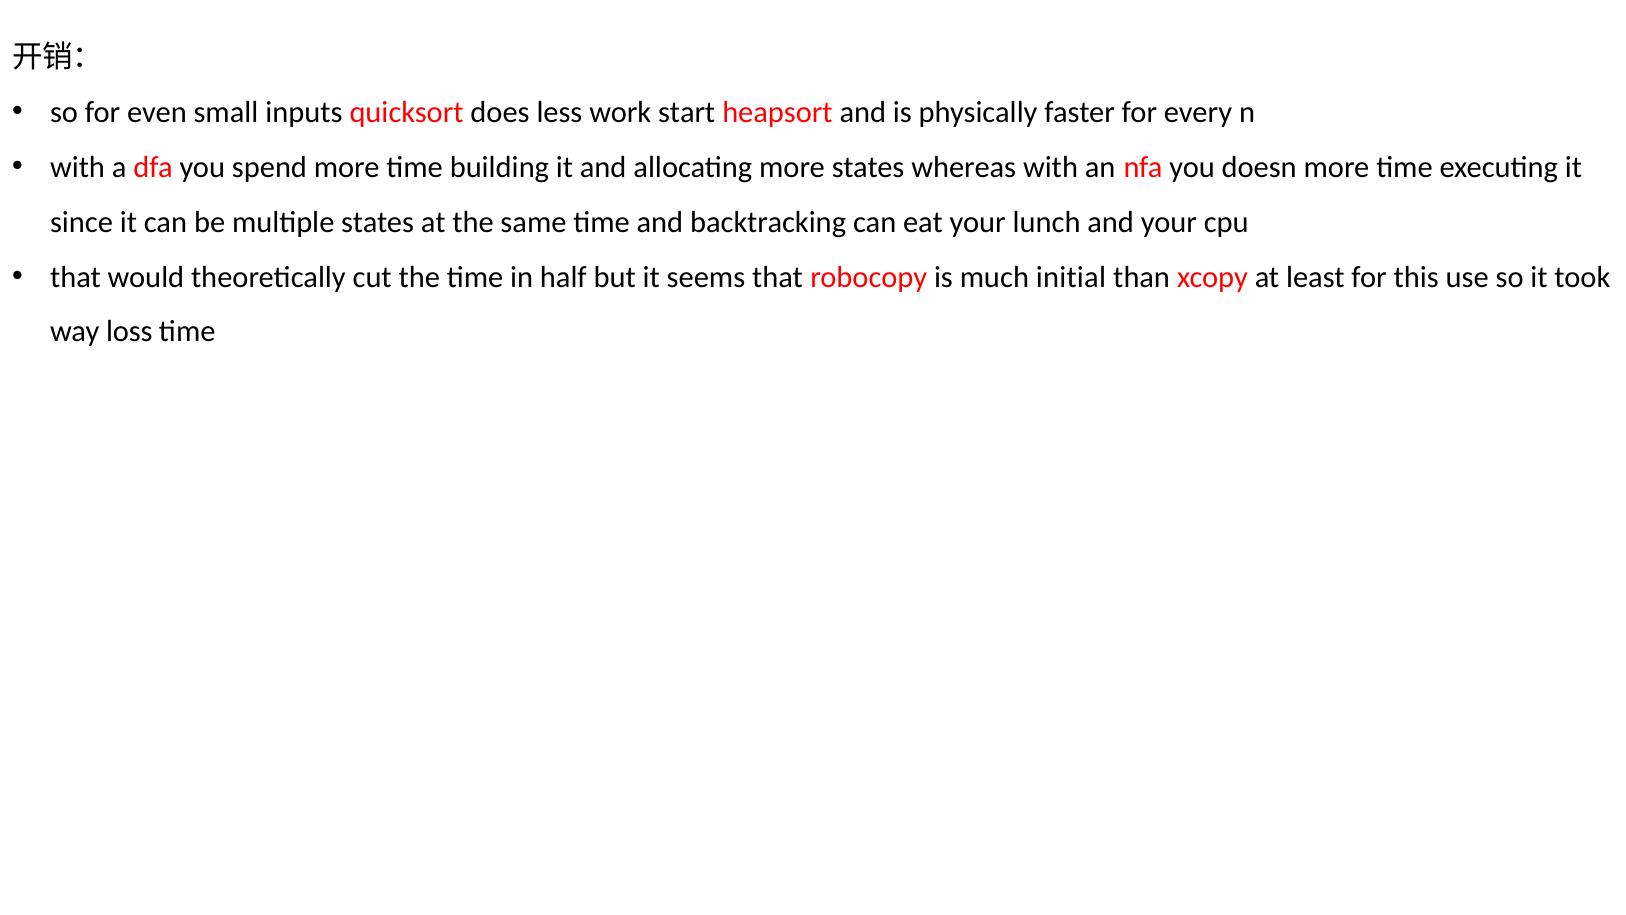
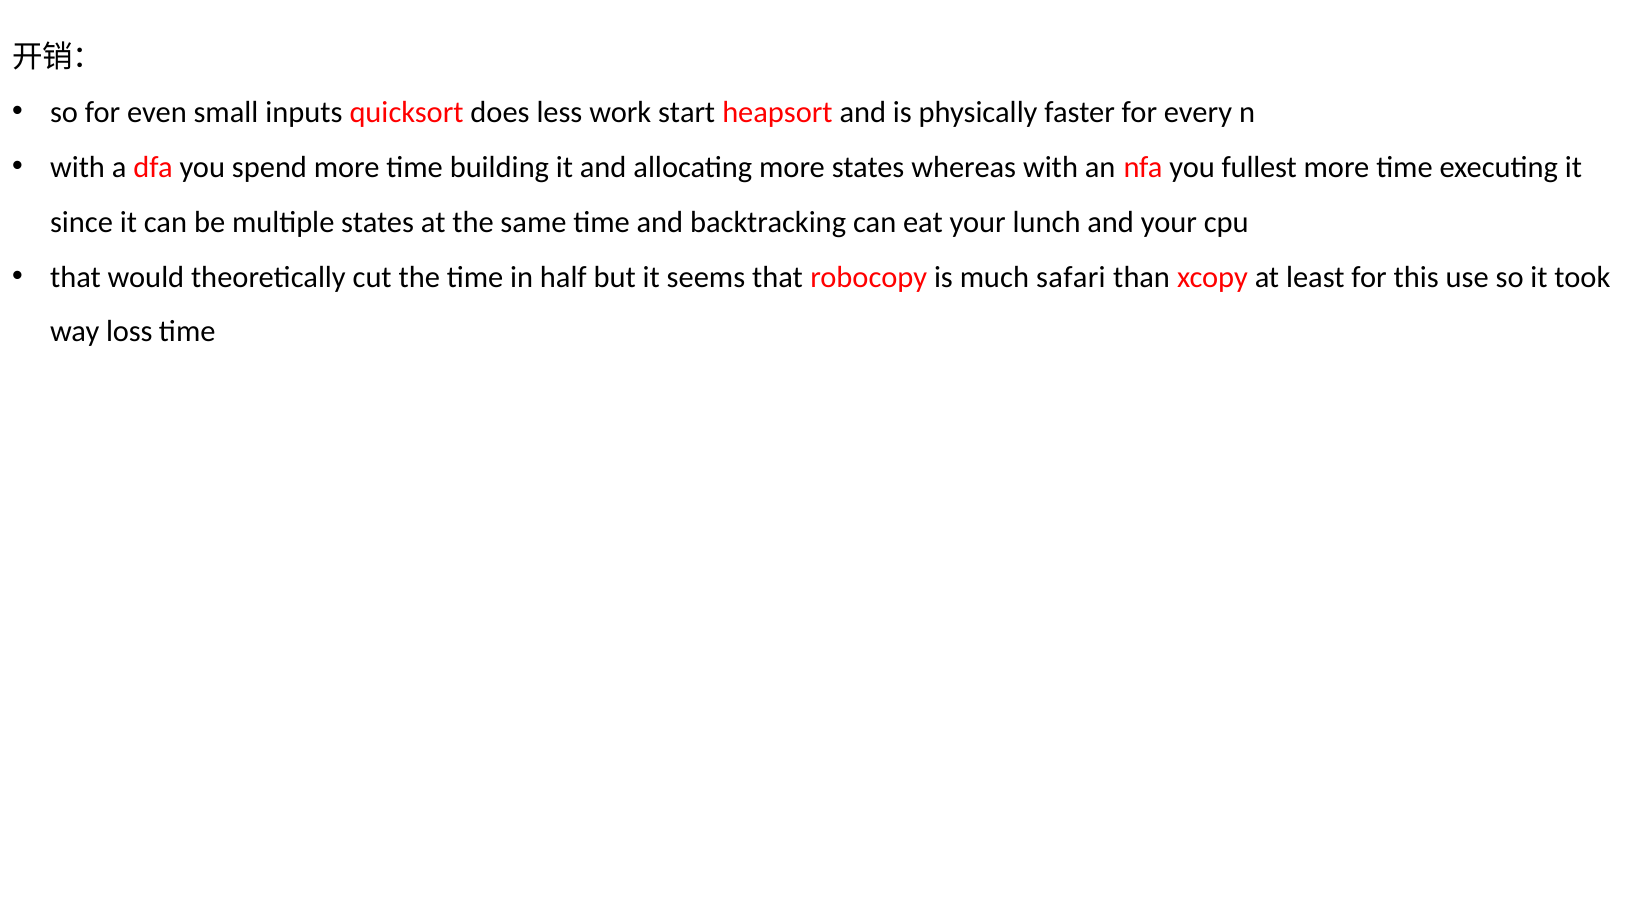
doesn: doesn -> fullest
initial: initial -> safari
